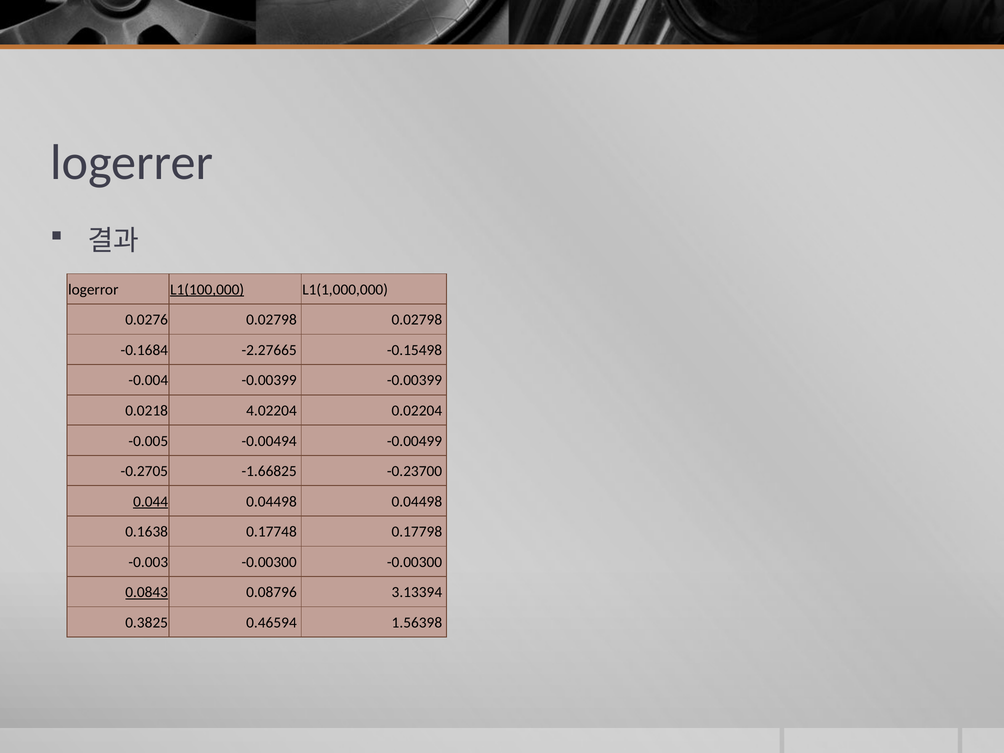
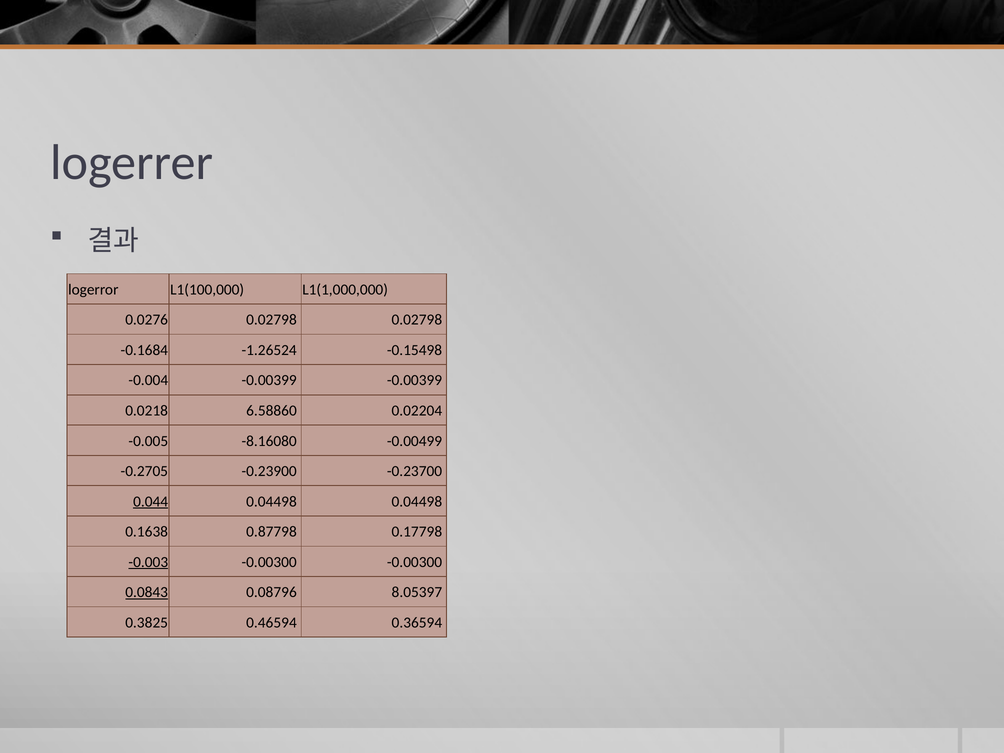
L1(100,000 underline: present -> none
-2.27665: -2.27665 -> -1.26524
4.02204: 4.02204 -> 6.58860
-0.00494: -0.00494 -> -8.16080
-1.66825: -1.66825 -> -0.23900
0.17748: 0.17748 -> 0.87798
-0.003 underline: none -> present
3.13394: 3.13394 -> 8.05397
1.56398: 1.56398 -> 0.36594
